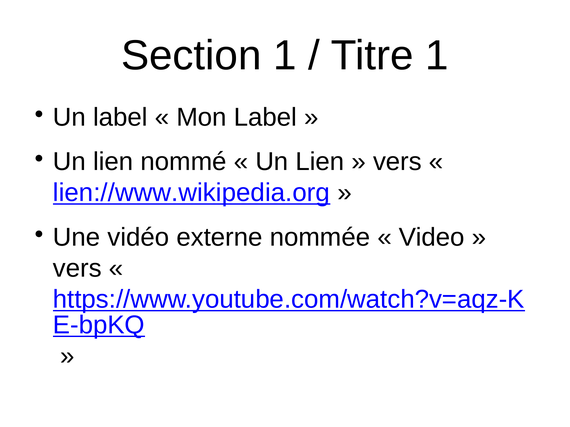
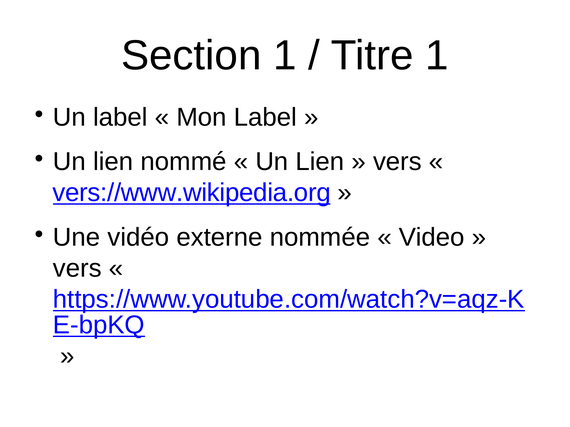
lien://www.wikipedia.org: lien://www.wikipedia.org -> vers://www.wikipedia.org
